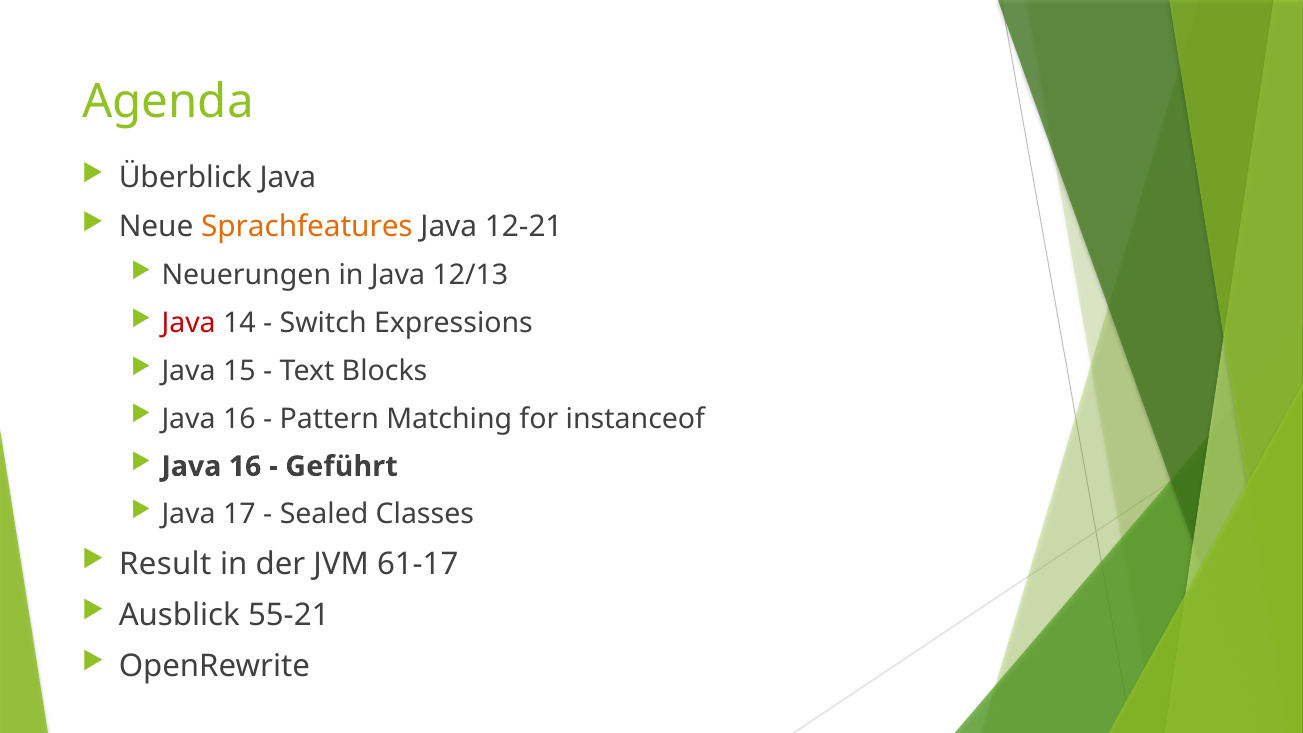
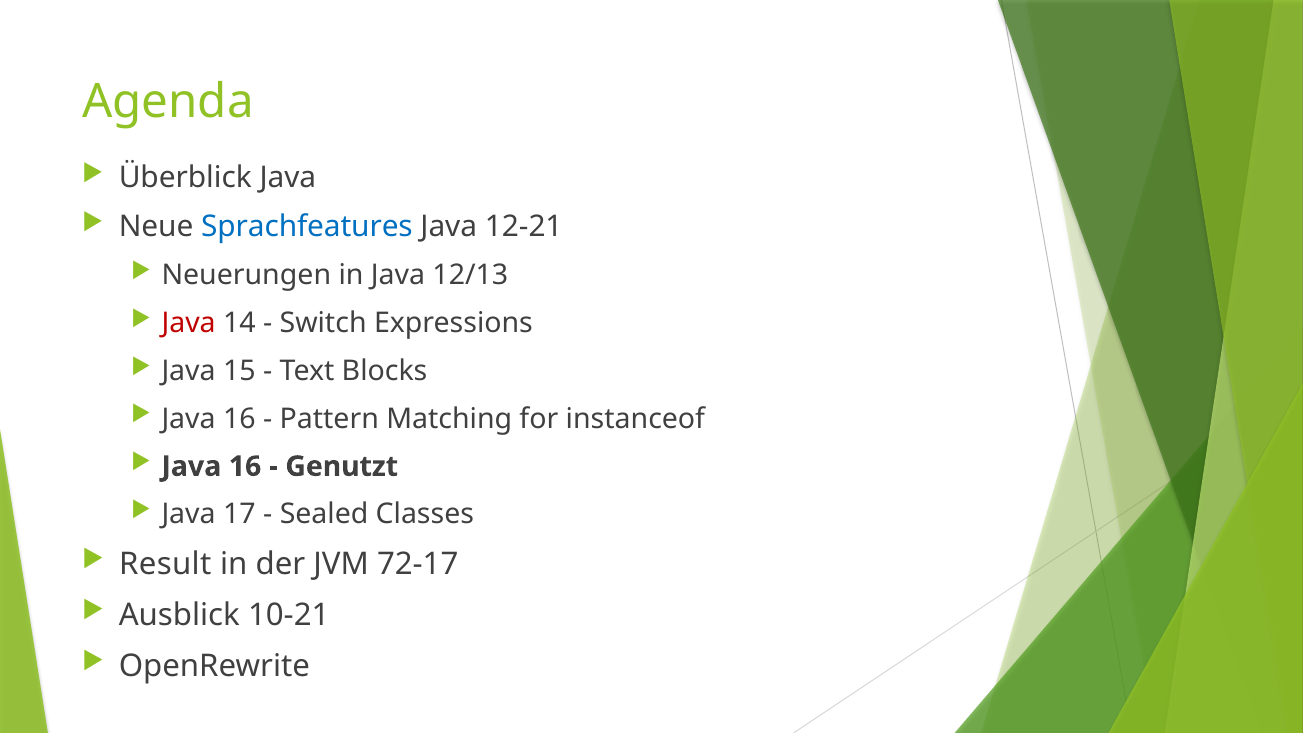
Sprachfeatures colour: orange -> blue
Geführt: Geführt -> Genutzt
61-17: 61-17 -> 72-17
55-21: 55-21 -> 10-21
